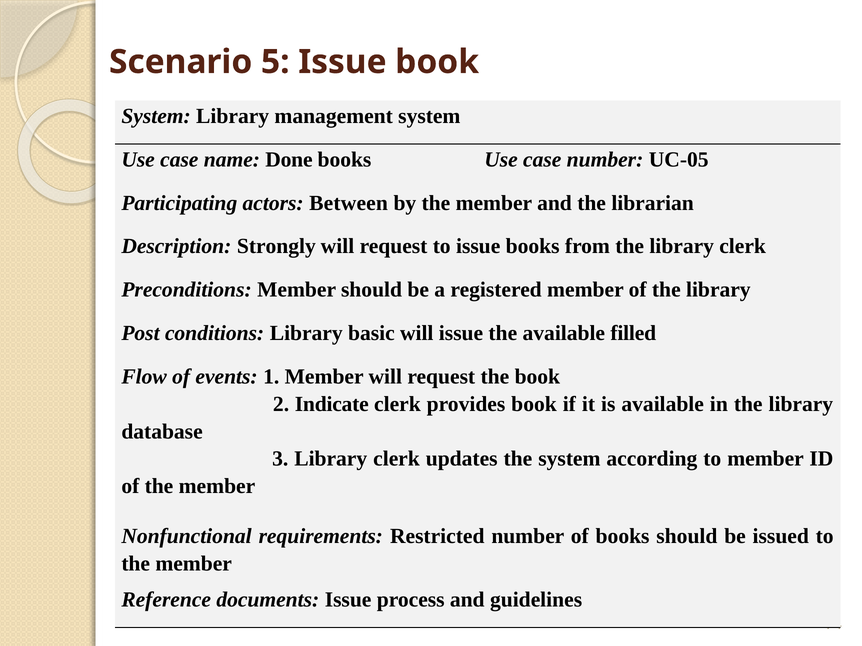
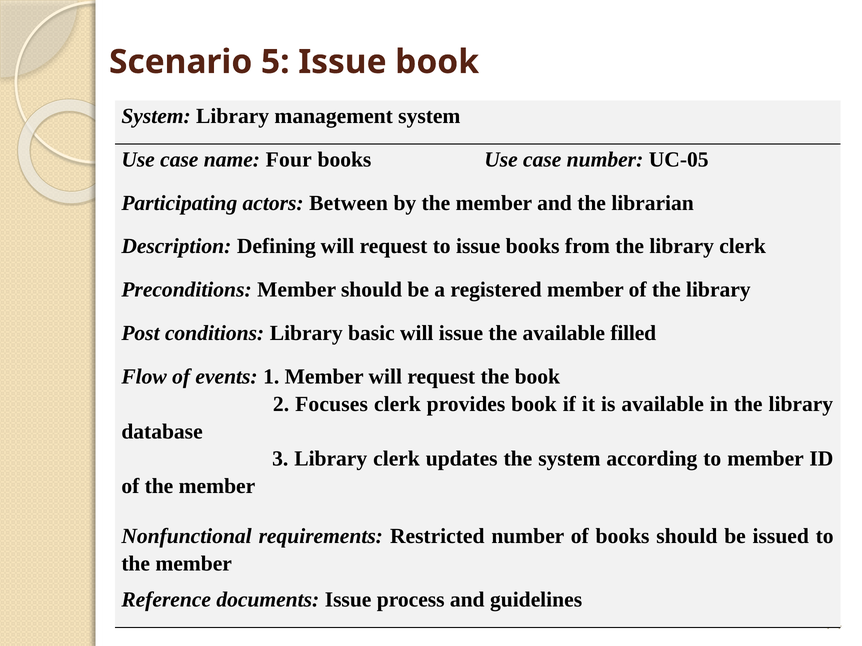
Done: Done -> Four
Strongly: Strongly -> Defining
Indicate: Indicate -> Focuses
